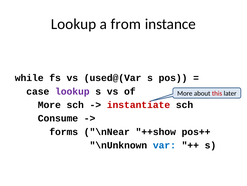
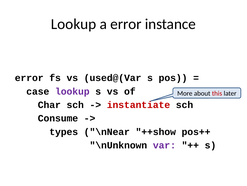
a from: from -> error
while at (29, 78): while -> error
More at (49, 104): More -> Char
forms: forms -> types
var colour: blue -> purple
